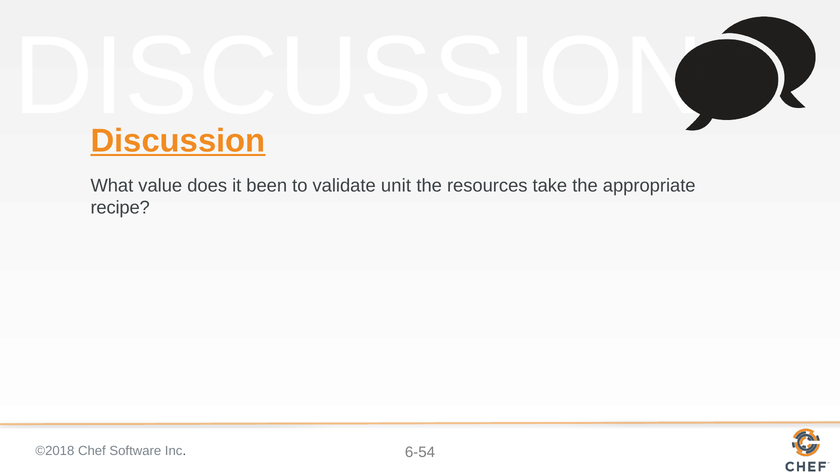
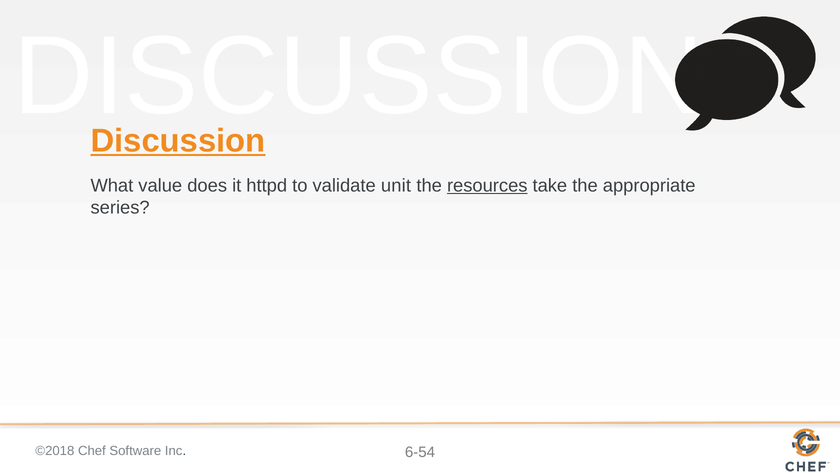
been: been -> httpd
resources underline: none -> present
recipe: recipe -> series
